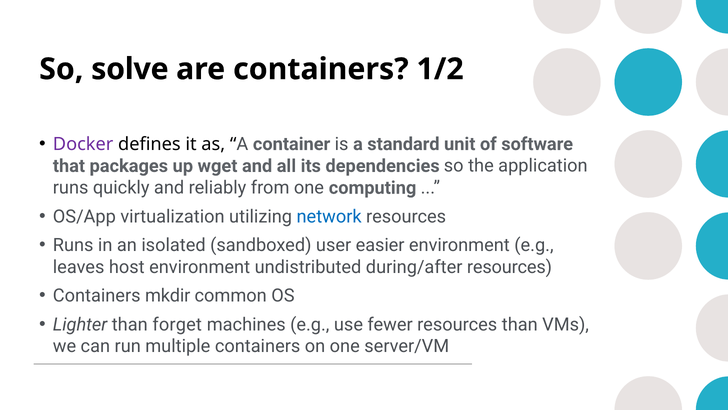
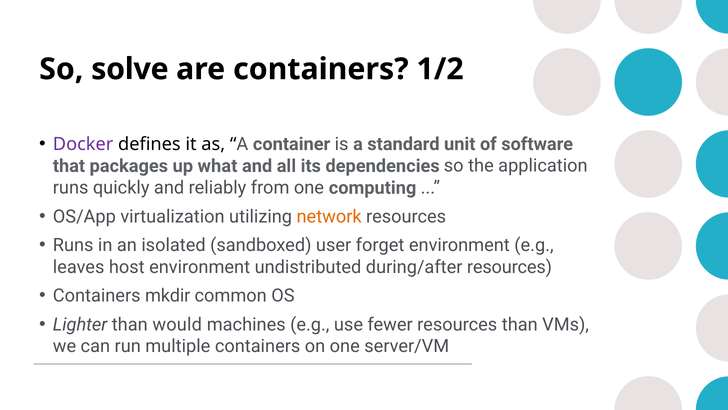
wget: wget -> what
network colour: blue -> orange
easier: easier -> forget
forget: forget -> would
